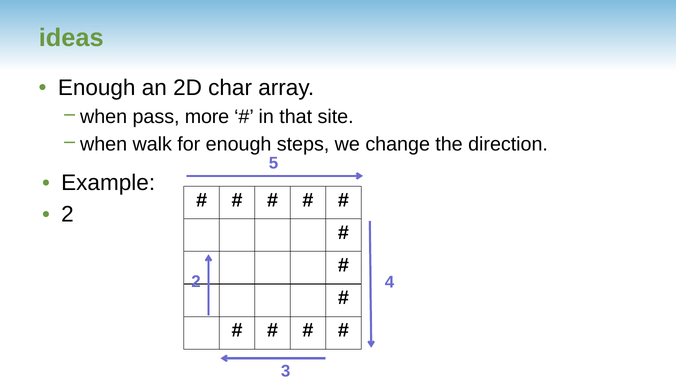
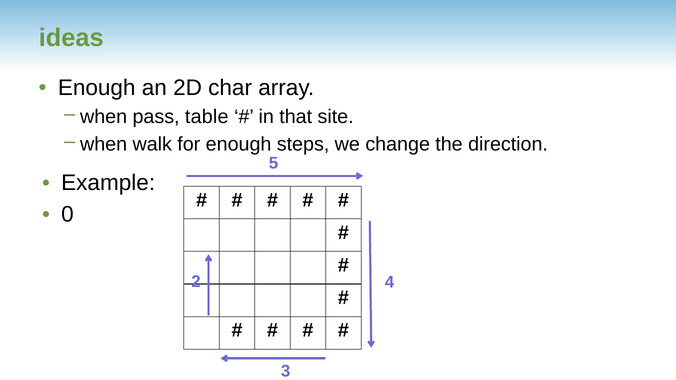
more: more -> table
2 at (67, 215): 2 -> 0
